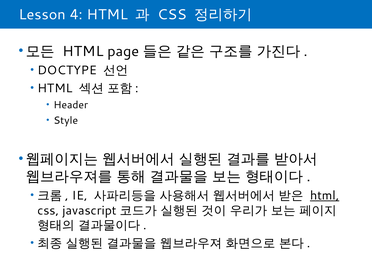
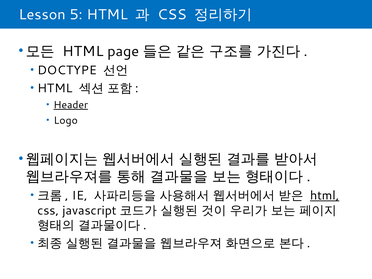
4: 4 -> 5
Header underline: none -> present
Style: Style -> Logo
